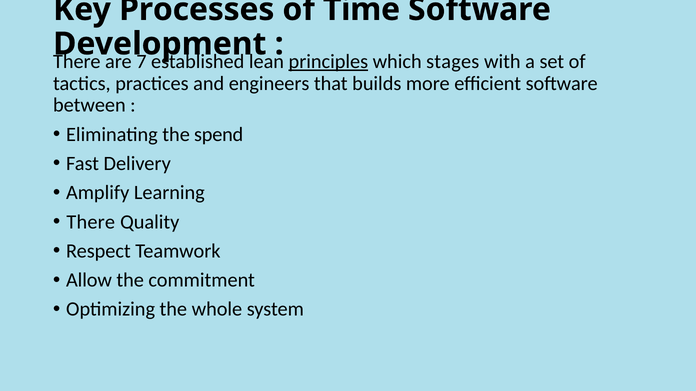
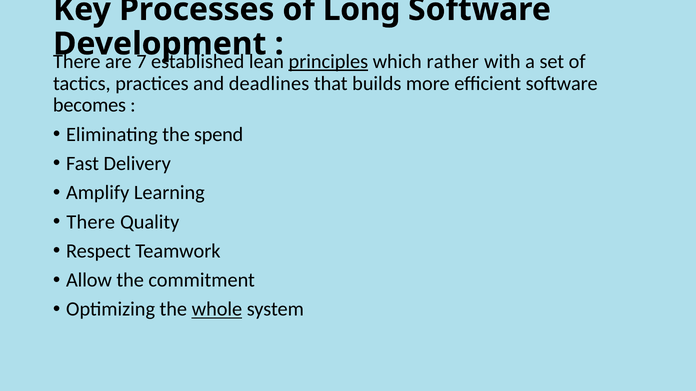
Time: Time -> Long
stages: stages -> rather
engineers: engineers -> deadlines
between: between -> becomes
whole underline: none -> present
